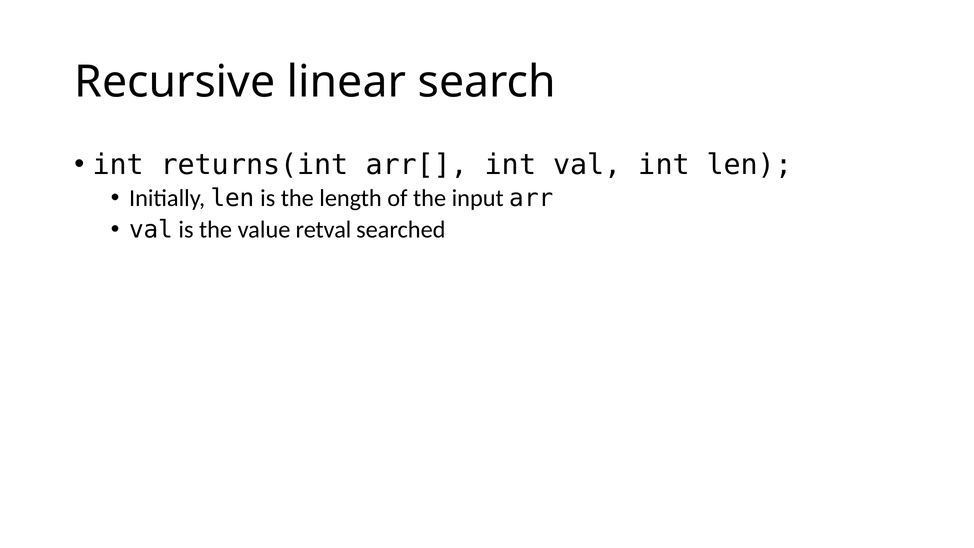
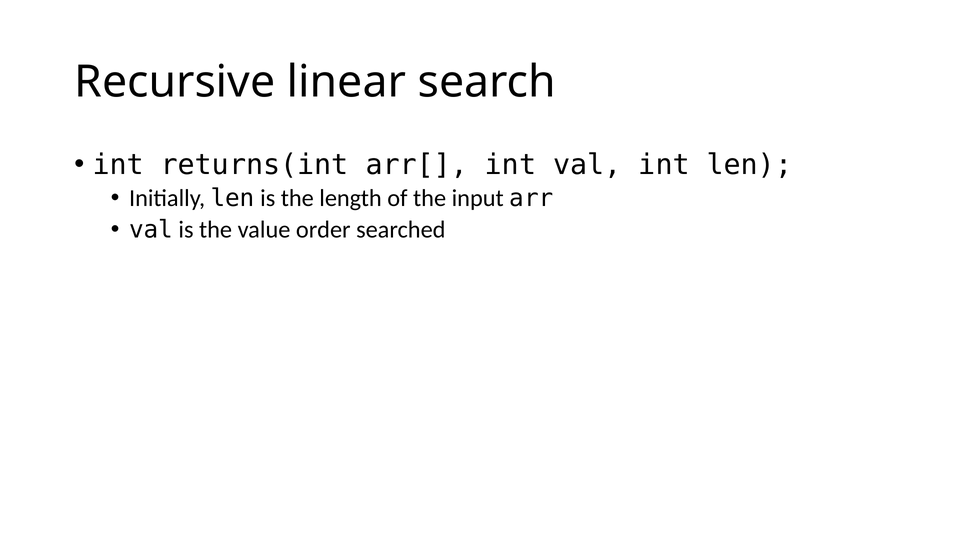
retval: retval -> order
